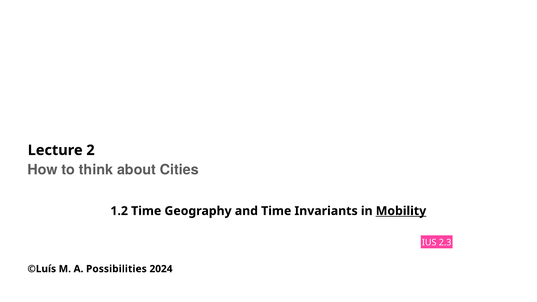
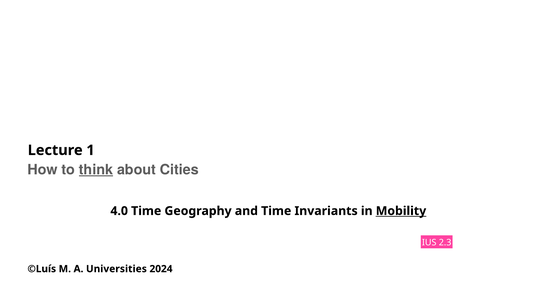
2: 2 -> 1
think underline: none -> present
1.2: 1.2 -> 4.0
Possibilities: Possibilities -> Universities
